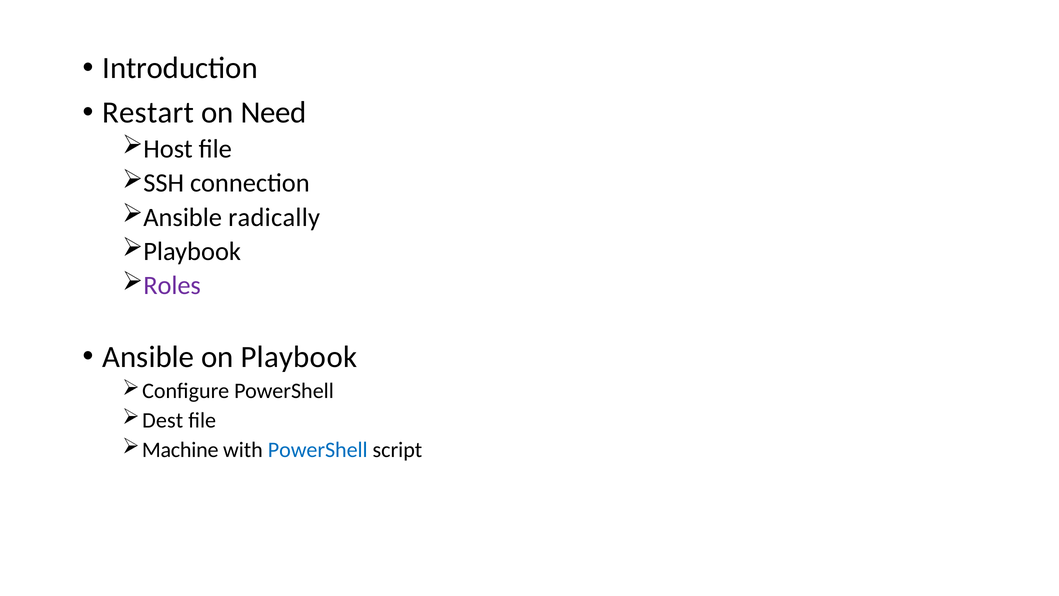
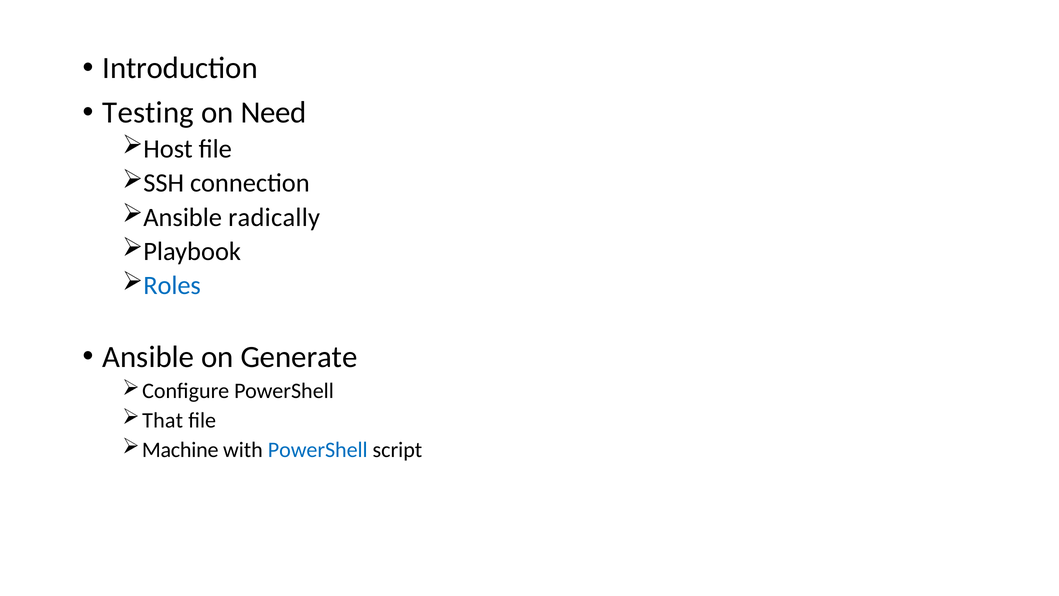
Restart: Restart -> Testing
Roles colour: purple -> blue
on Playbook: Playbook -> Generate
Dest: Dest -> That
